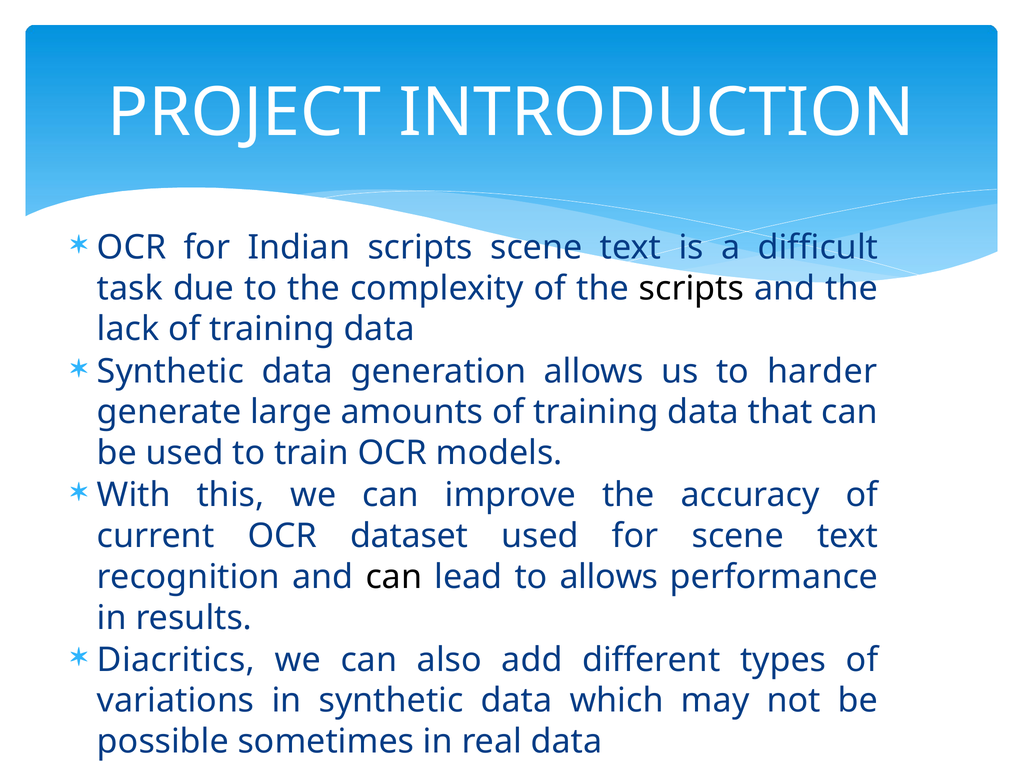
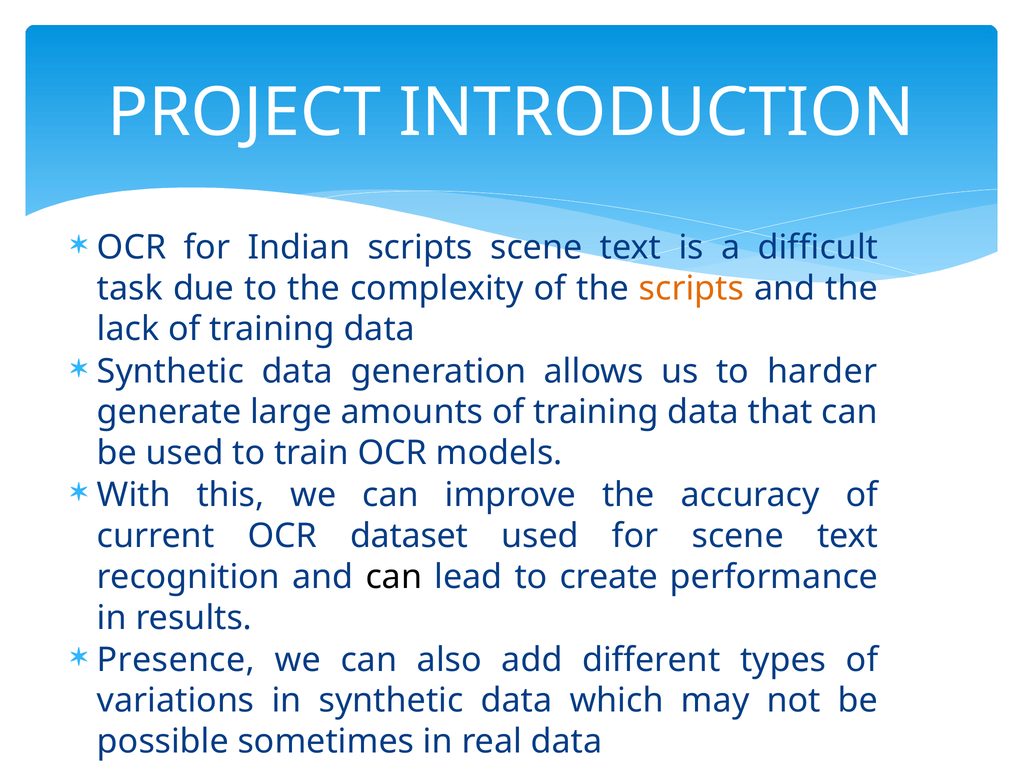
scripts at (691, 289) colour: black -> orange
to allows: allows -> create
Diacritics: Diacritics -> Presence
